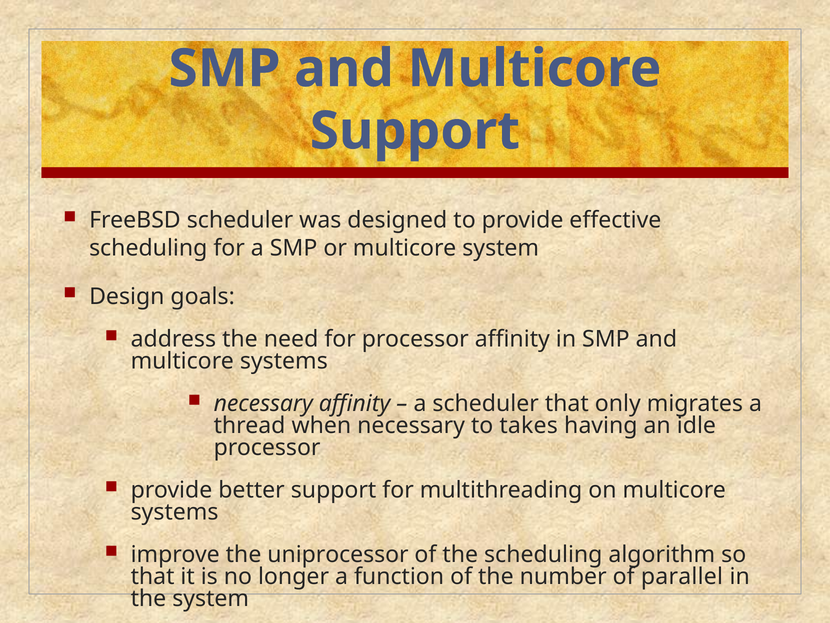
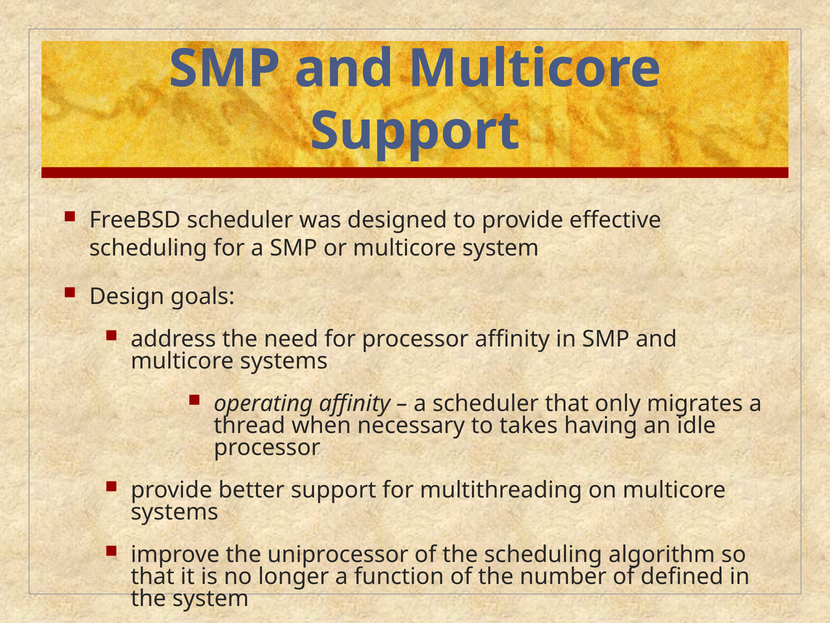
necessary at (263, 403): necessary -> operating
parallel: parallel -> defined
